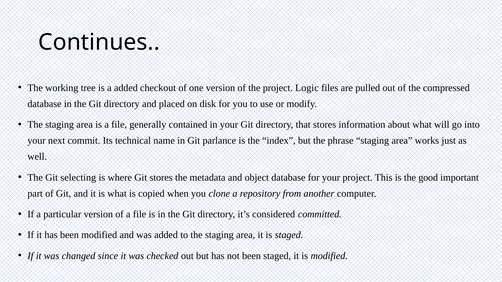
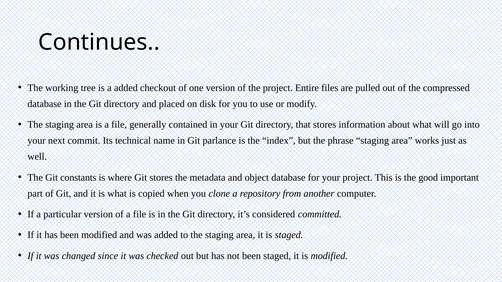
Logic: Logic -> Entire
selecting: selecting -> constants
